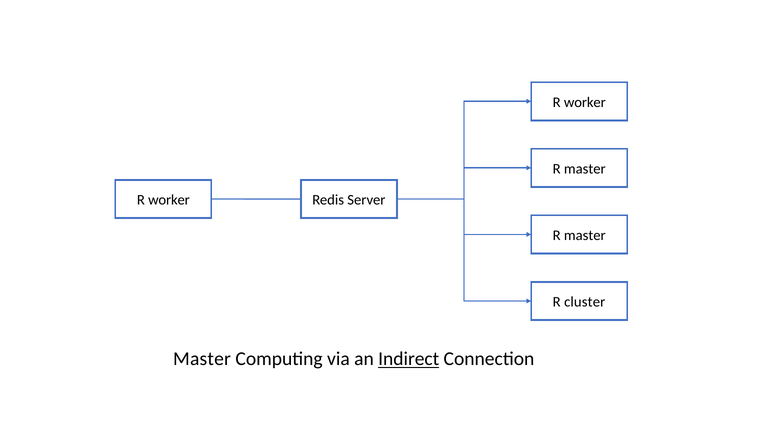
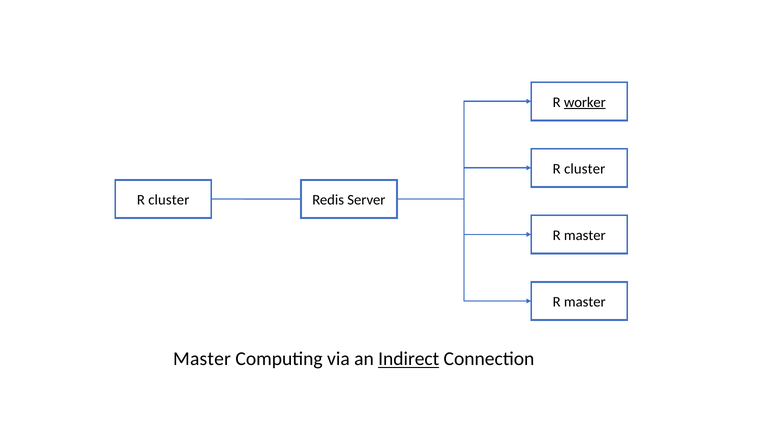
worker at (585, 102) underline: none -> present
master at (585, 169): master -> cluster
worker at (169, 200): worker -> cluster
cluster at (585, 302): cluster -> master
